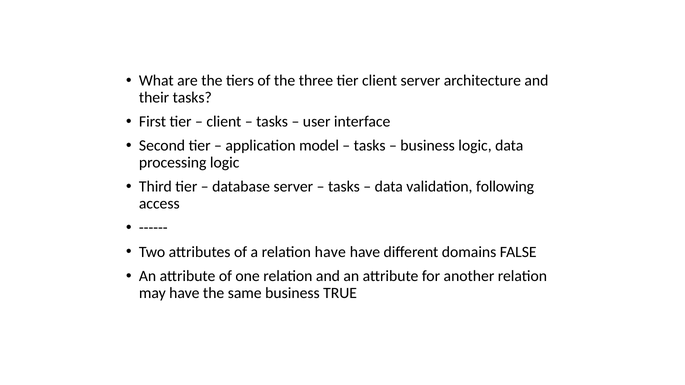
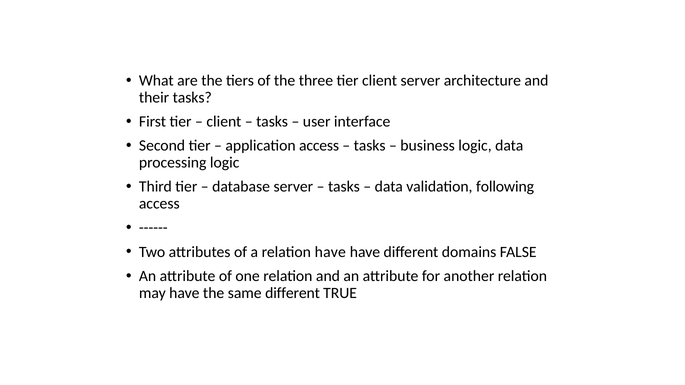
application model: model -> access
same business: business -> different
